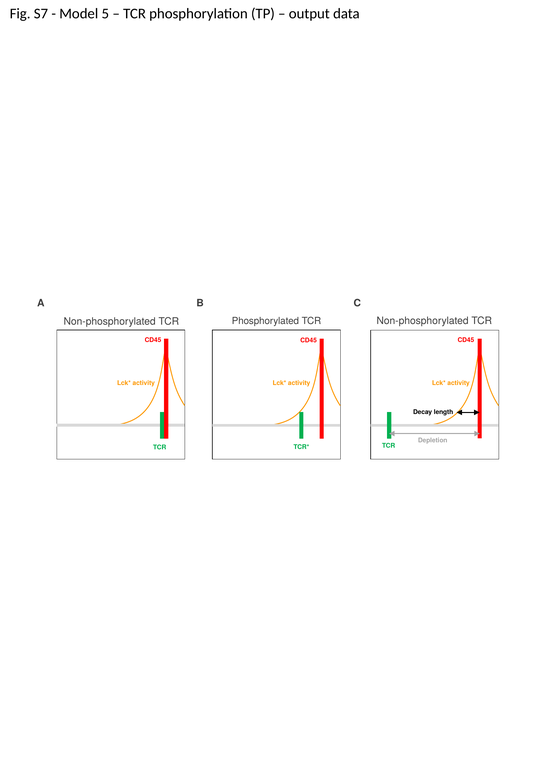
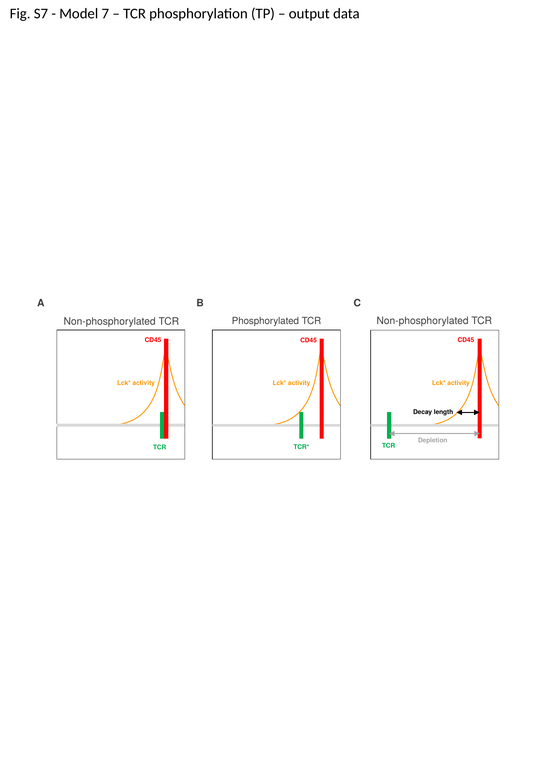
5: 5 -> 7
